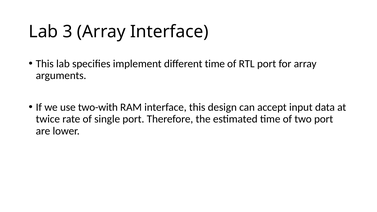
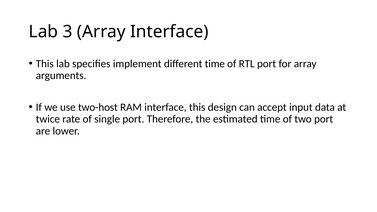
two-with: two-with -> two-host
